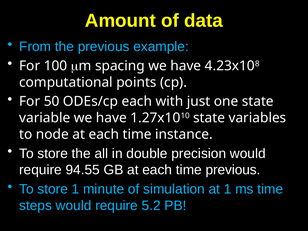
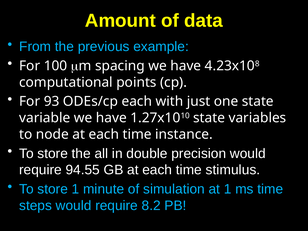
50: 50 -> 93
time previous: previous -> stimulus
5.2: 5.2 -> 8.2
